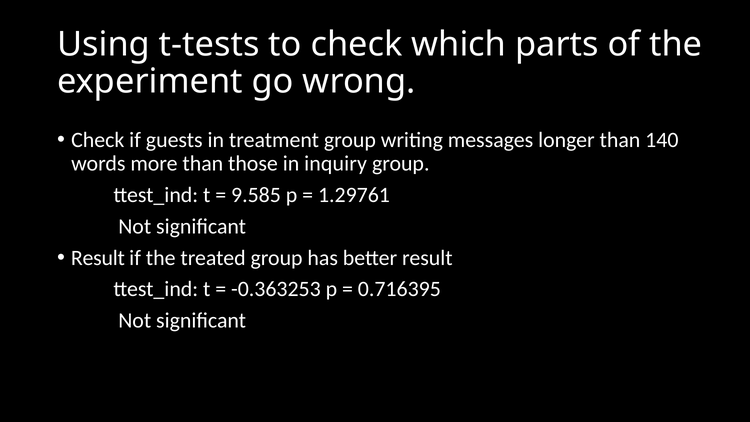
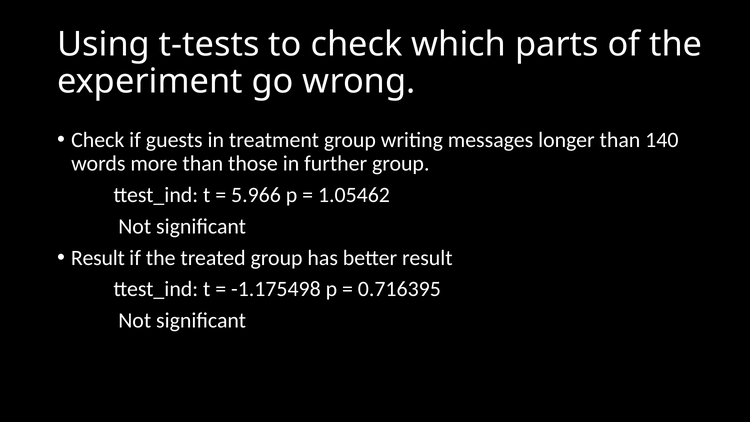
inquiry: inquiry -> further
9.585: 9.585 -> 5.966
1.29761: 1.29761 -> 1.05462
-0.363253: -0.363253 -> -1.175498
